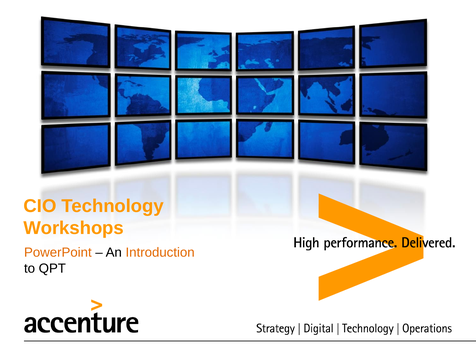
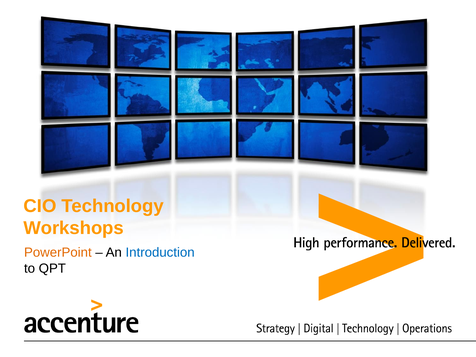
Introduction colour: orange -> blue
